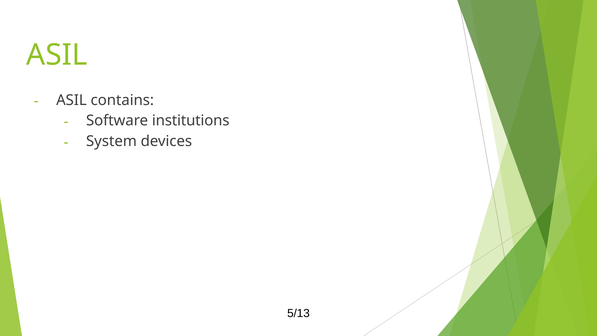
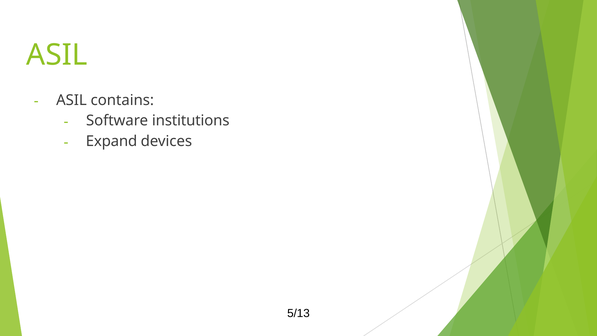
System: System -> Expand
